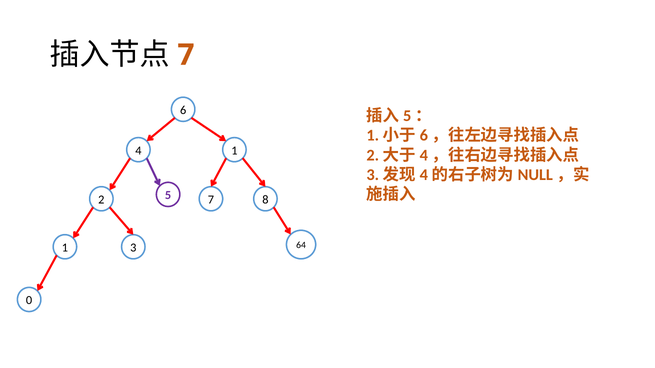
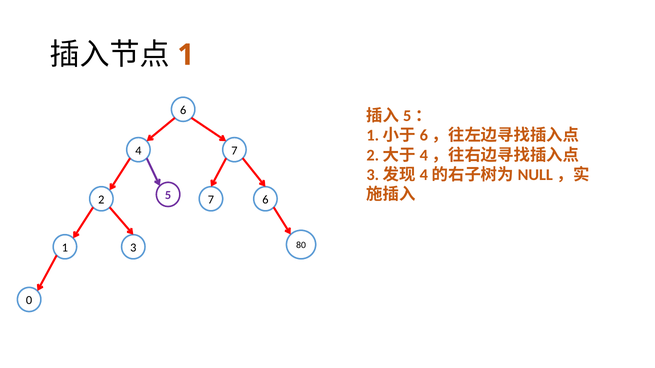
7 at (186, 55): 7 -> 1
4 1: 1 -> 7
7 8: 8 -> 6
64: 64 -> 80
